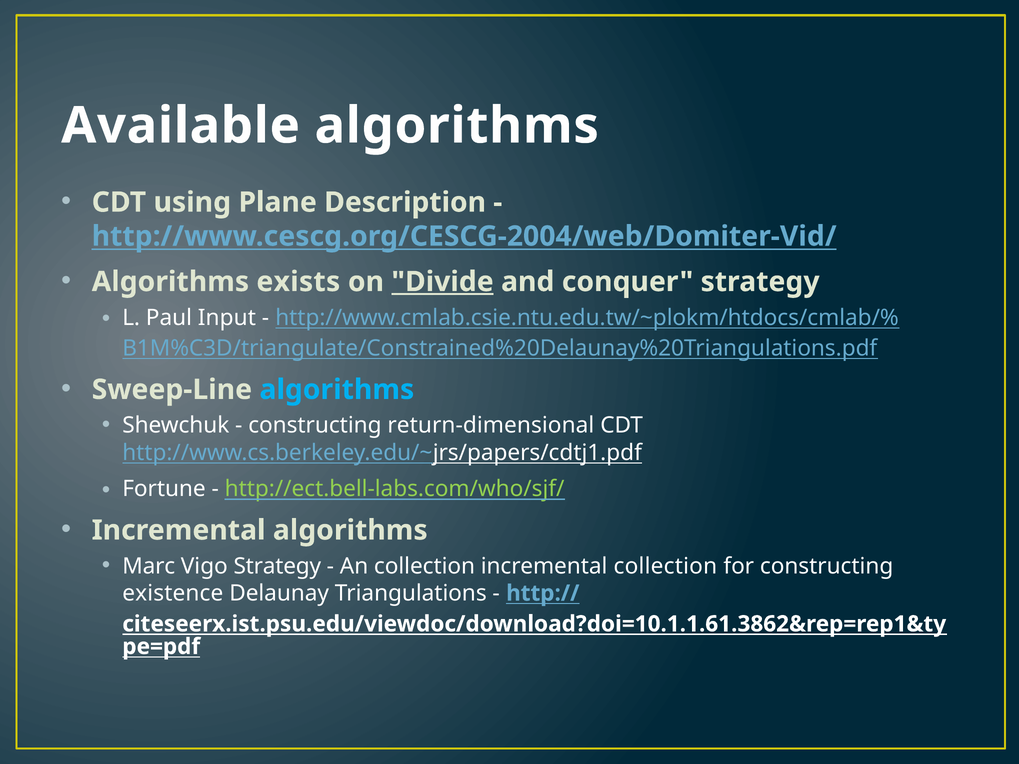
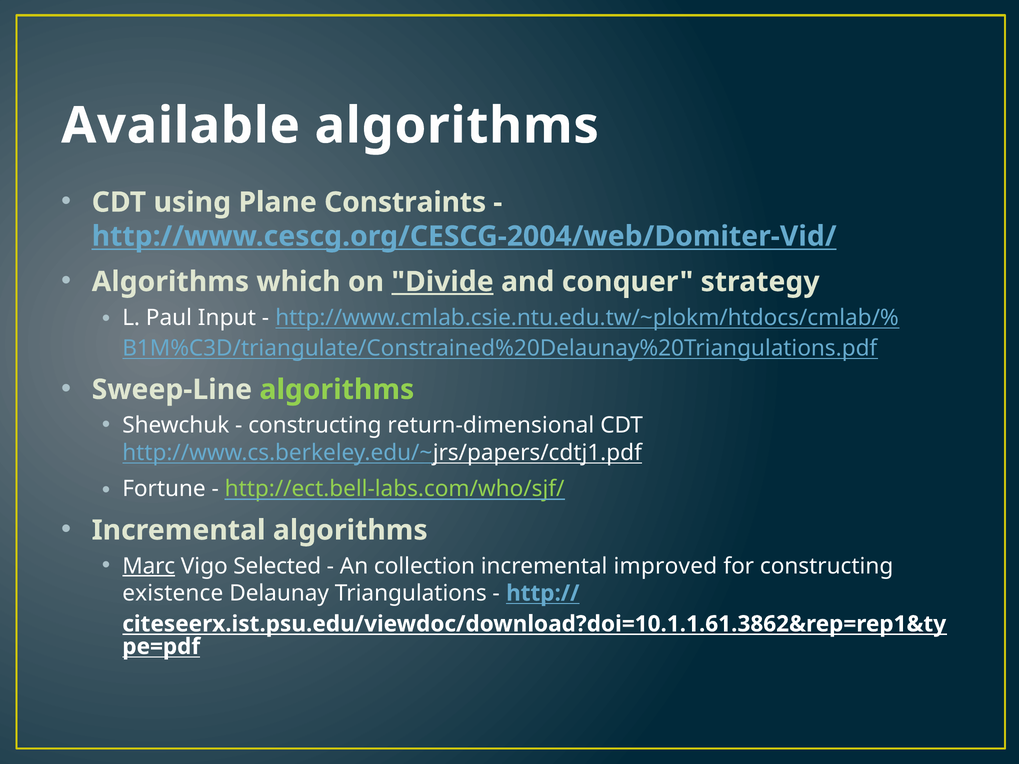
Description: Description -> Constraints
exists: exists -> which
algorithms at (337, 390) colour: light blue -> light green
Marc underline: none -> present
Vigo Strategy: Strategy -> Selected
incremental collection: collection -> improved
